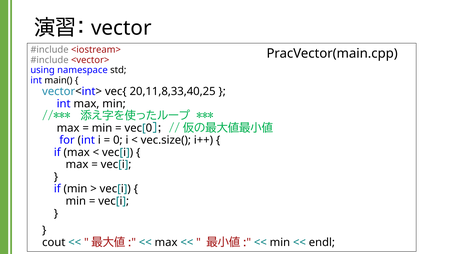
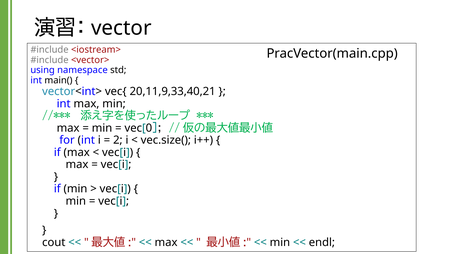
20,11,8,33,40,25: 20,11,8,33,40,25 -> 20,11,9,33,40,21
0: 0 -> 2
